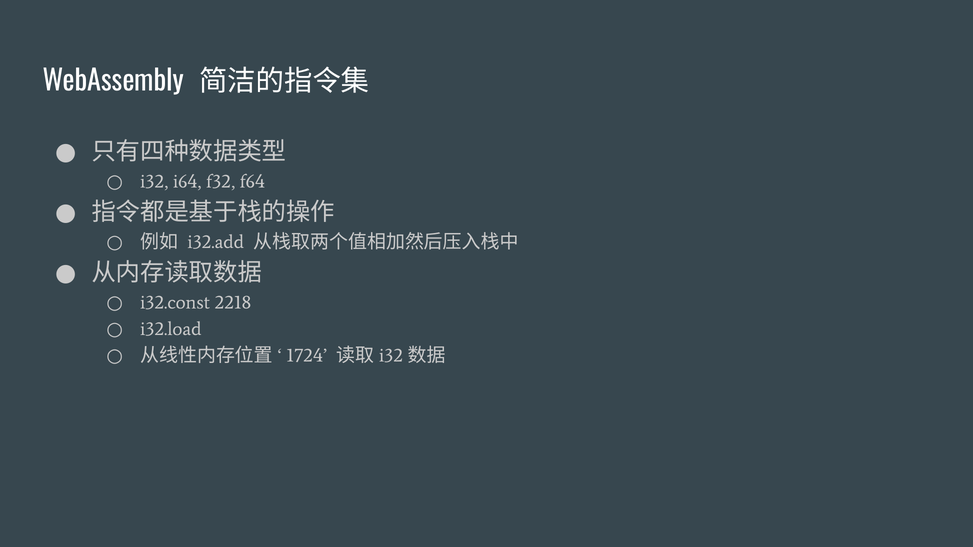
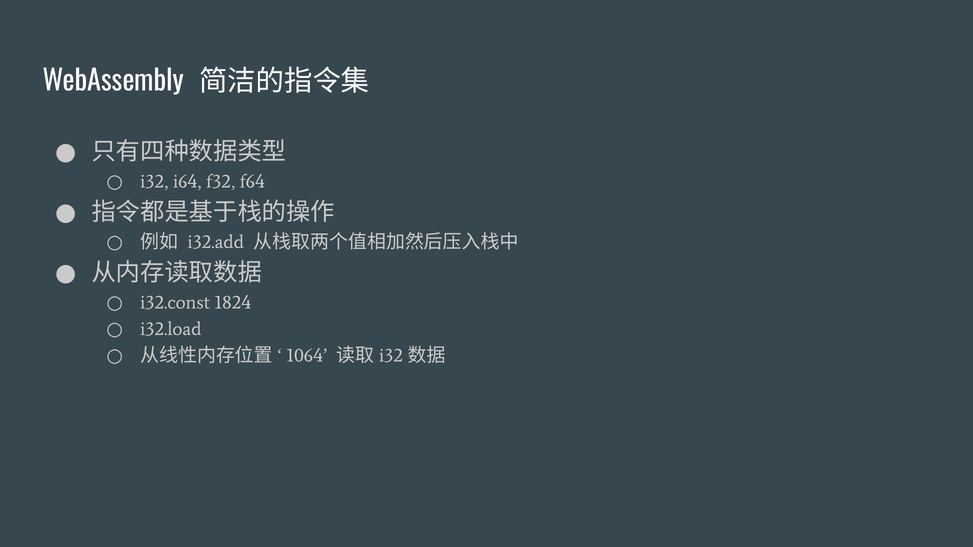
2218: 2218 -> 1824
1724: 1724 -> 1064
